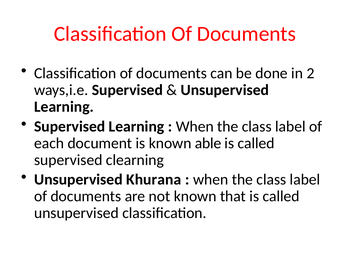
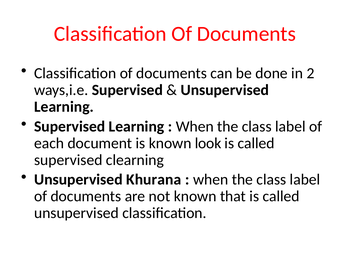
able: able -> look
